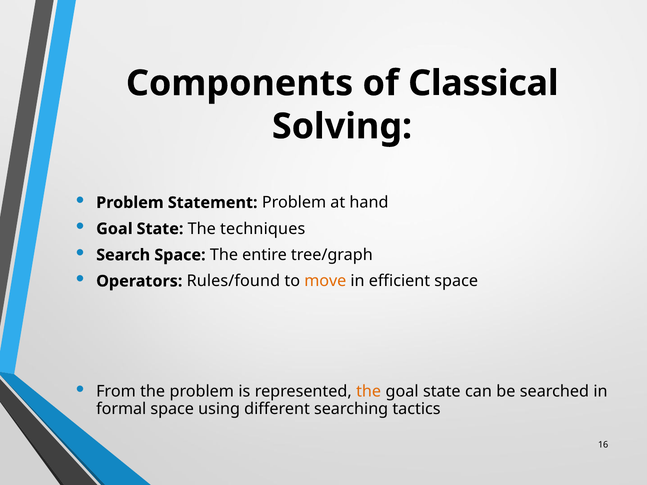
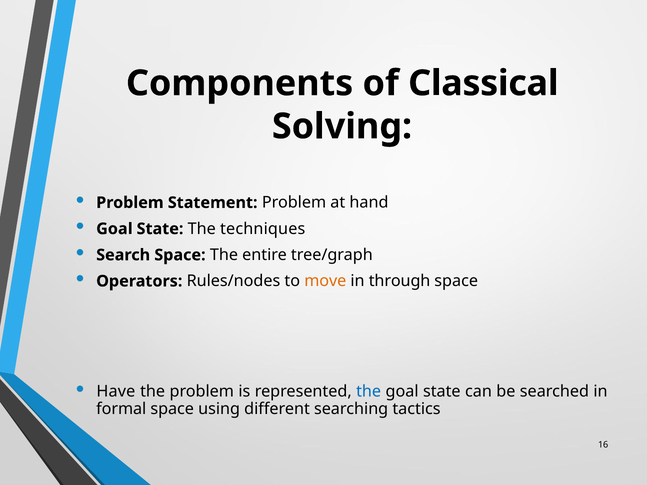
Rules/found: Rules/found -> Rules/nodes
efficient: efficient -> through
From: From -> Have
the at (369, 392) colour: orange -> blue
